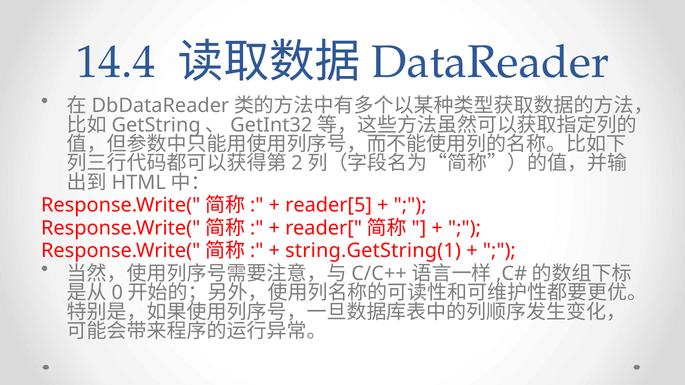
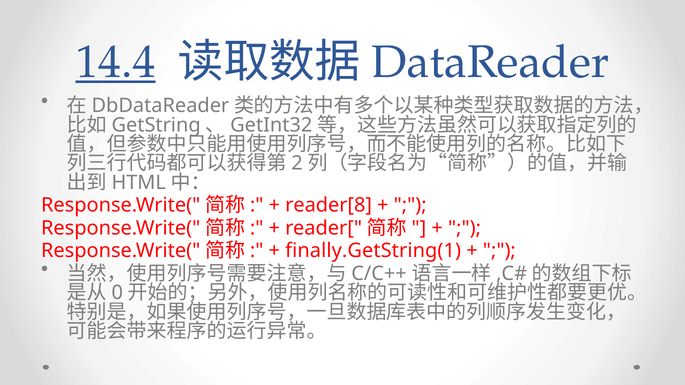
14.4 underline: none -> present
reader[5: reader[5 -> reader[8
string.GetString(1: string.GetString(1 -> finally.GetString(1
